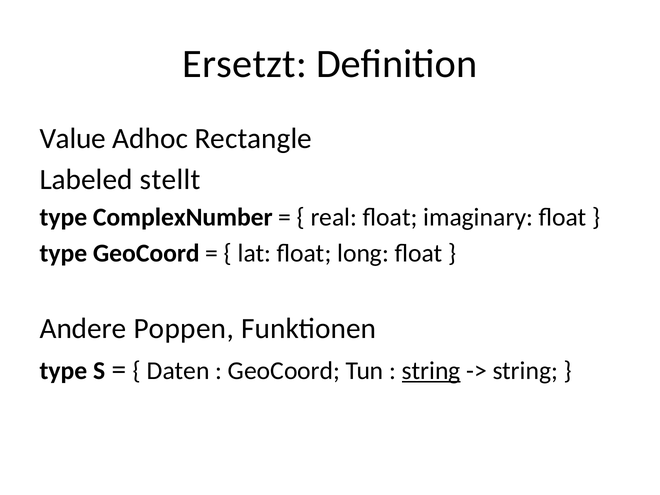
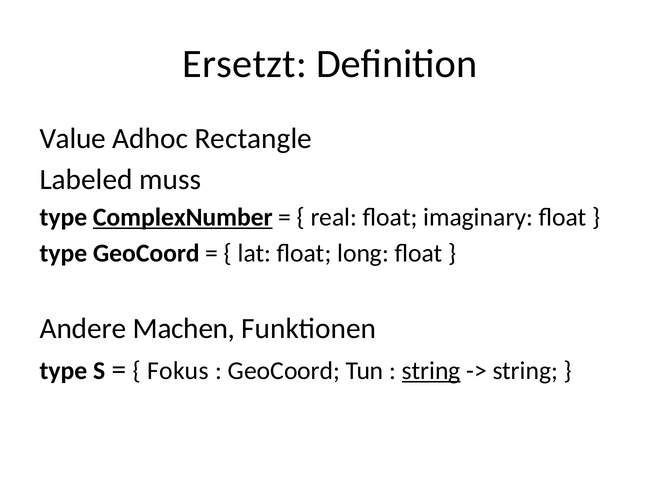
stellt: stellt -> muss
ComplexNumber underline: none -> present
Poppen: Poppen -> Machen
Daten: Daten -> Fokus
